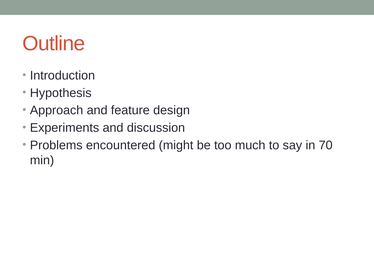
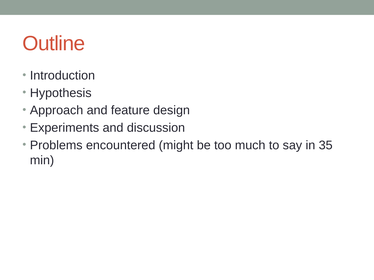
70: 70 -> 35
